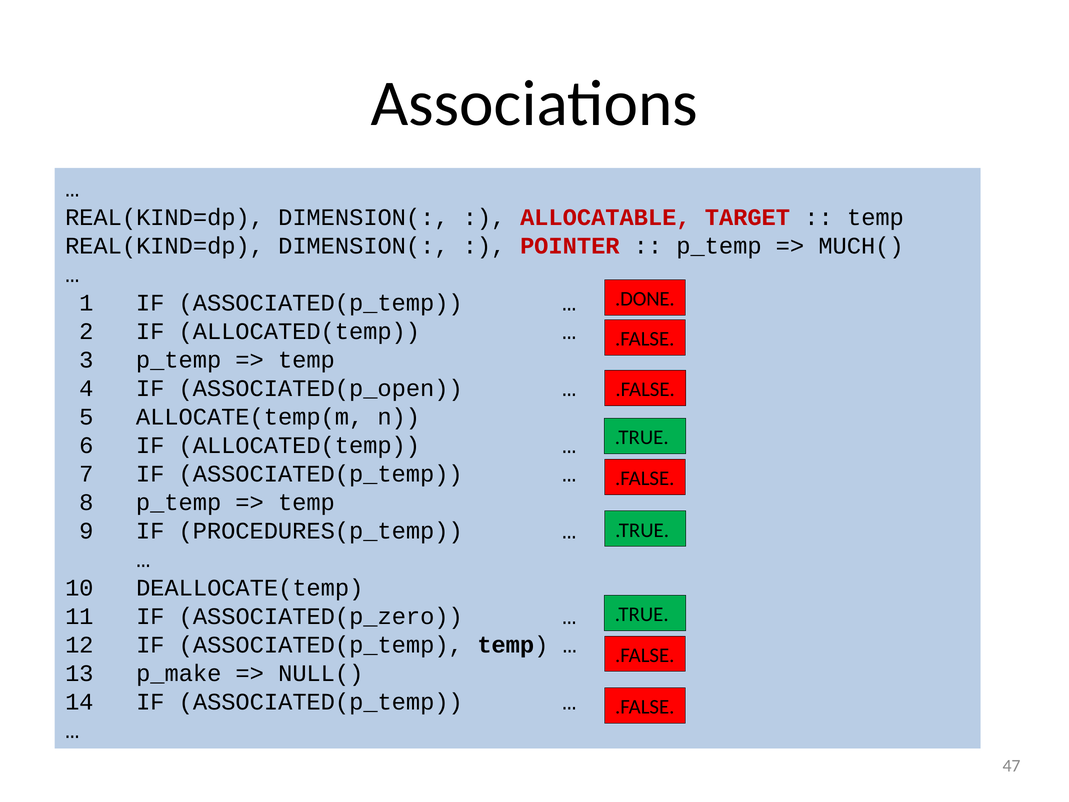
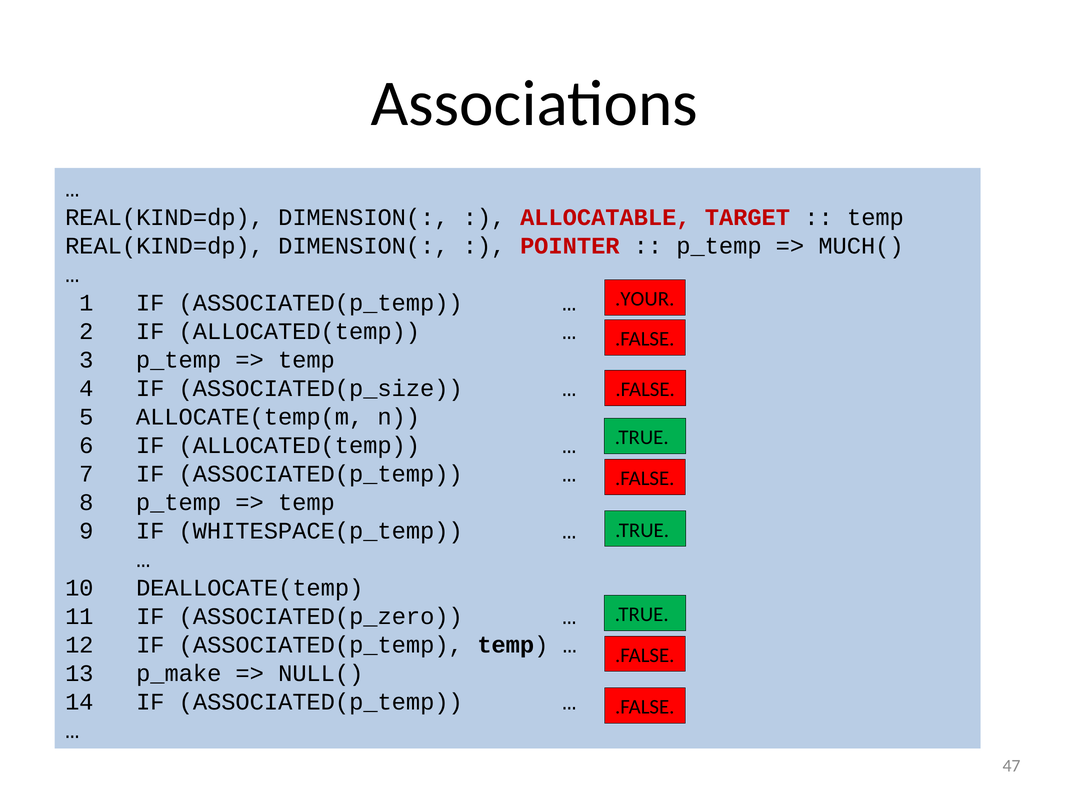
.DONE: .DONE -> .YOUR
ASSOCIATED(p_open: ASSOCIATED(p_open -> ASSOCIATED(p_size
PROCEDURES(p_temp: PROCEDURES(p_temp -> WHITESPACE(p_temp
